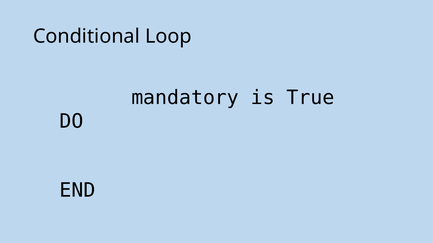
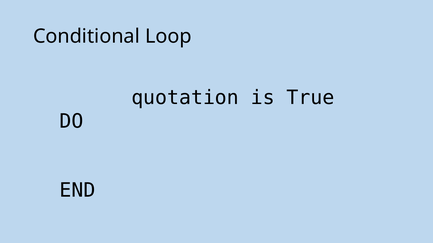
mandatory: mandatory -> quotation
